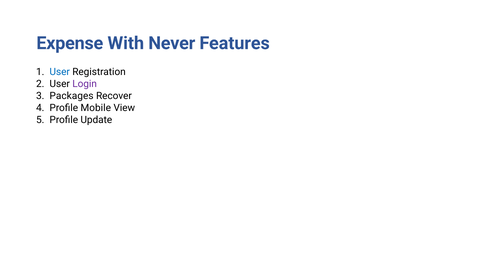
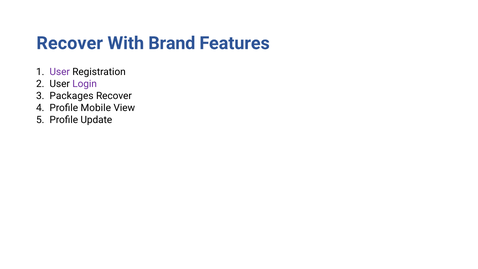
Expense at (70, 43): Expense -> Recover
Never: Never -> Brand
User at (60, 72) colour: blue -> purple
